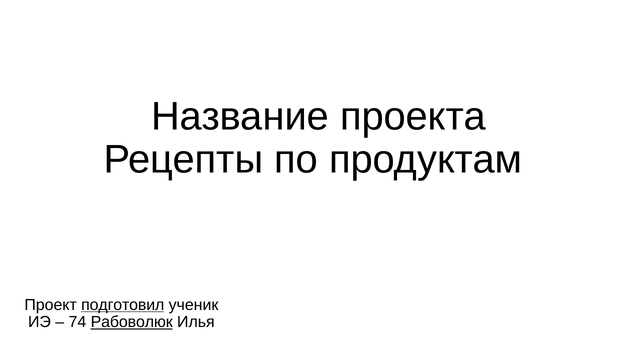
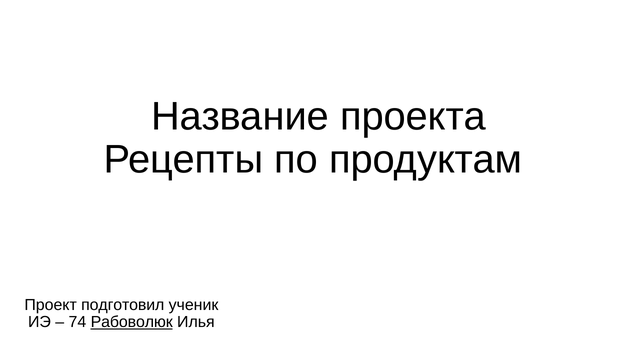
подготовил underline: present -> none
